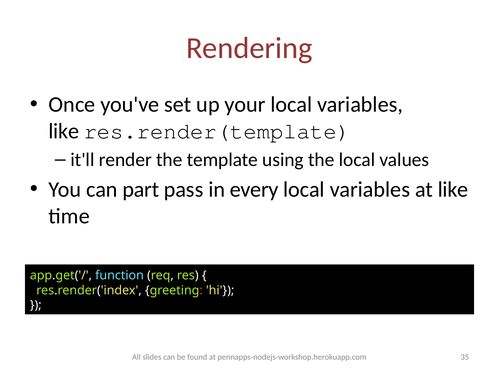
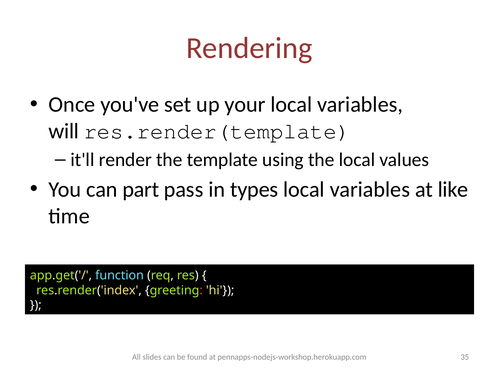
like at (64, 131): like -> will
every: every -> types
